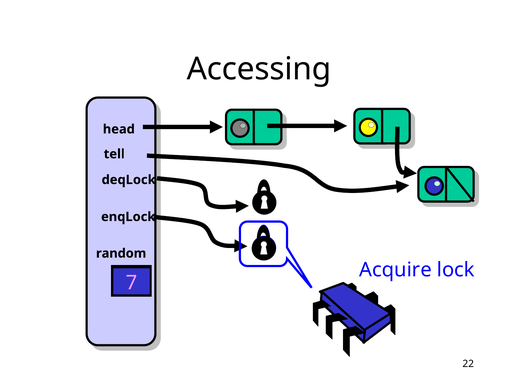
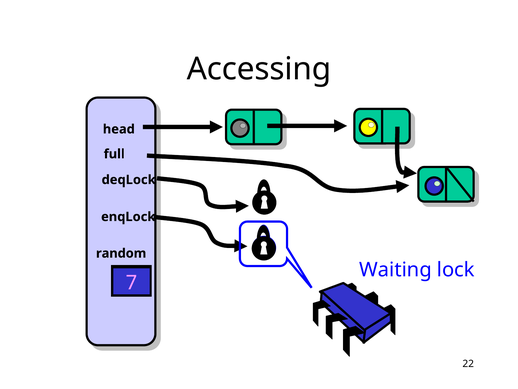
tell: tell -> full
Acquire: Acquire -> Waiting
